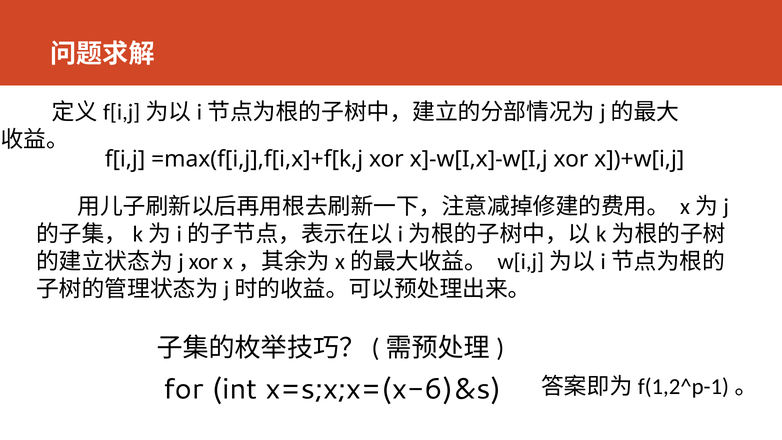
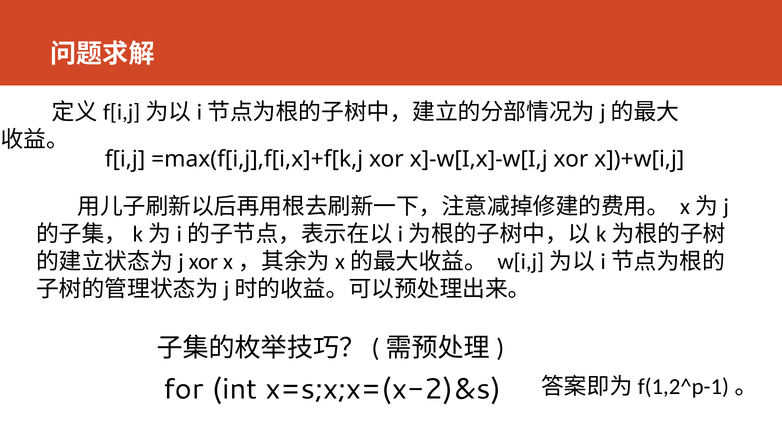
x=s;x;x=(x-6)&s: x=s;x;x=(x-6)&s -> x=s;x;x=(x-2)&s
